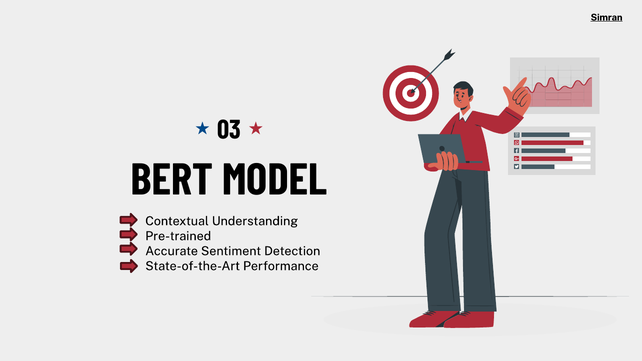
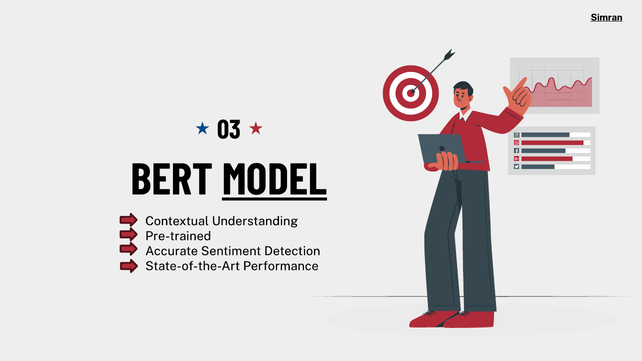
MODEL underline: none -> present
